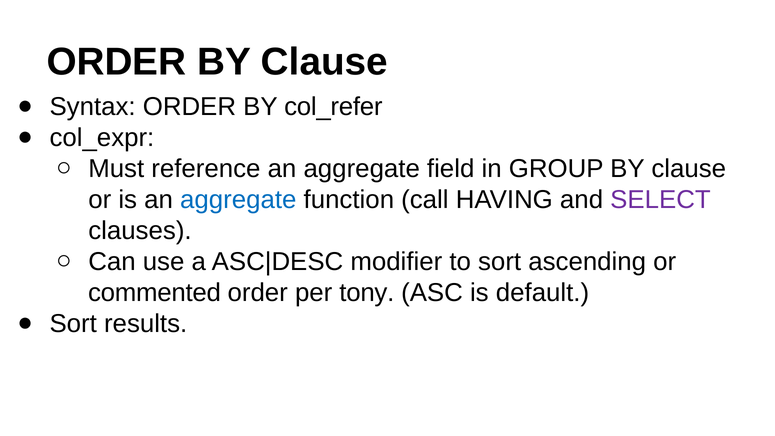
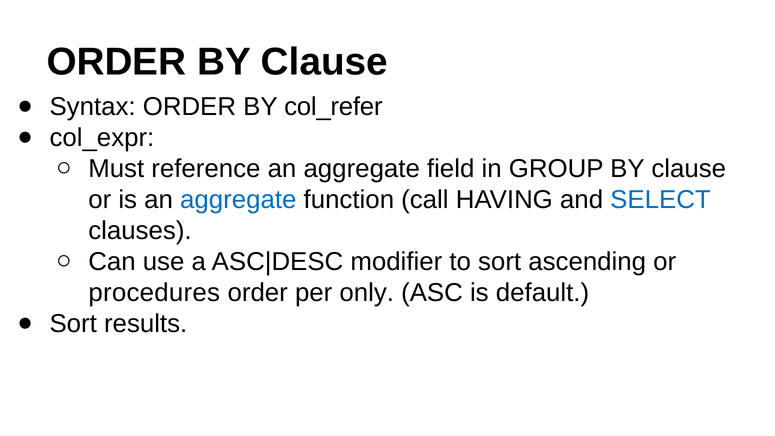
SELECT colour: purple -> blue
commented: commented -> procedures
tony: tony -> only
